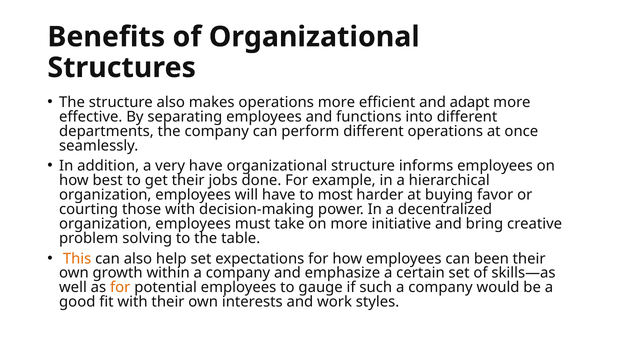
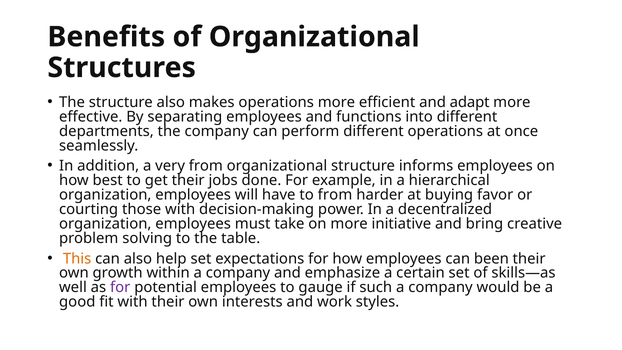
very have: have -> from
to most: most -> from
for at (120, 287) colour: orange -> purple
